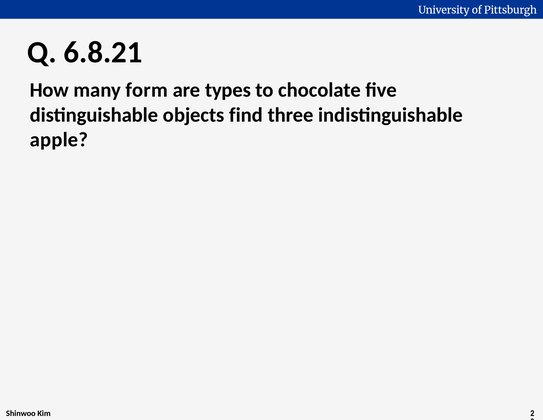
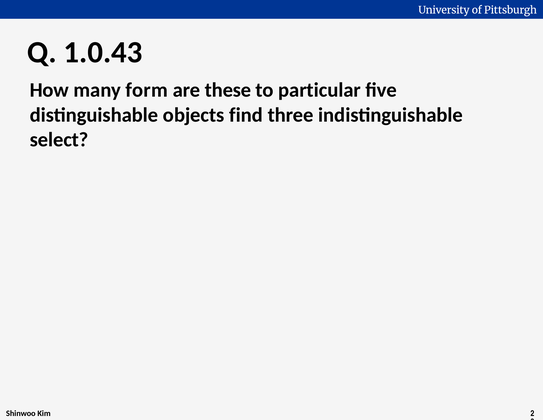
6.8.21: 6.8.21 -> 1.0.43
types: types -> these
chocolate: chocolate -> particular
apple: apple -> select
